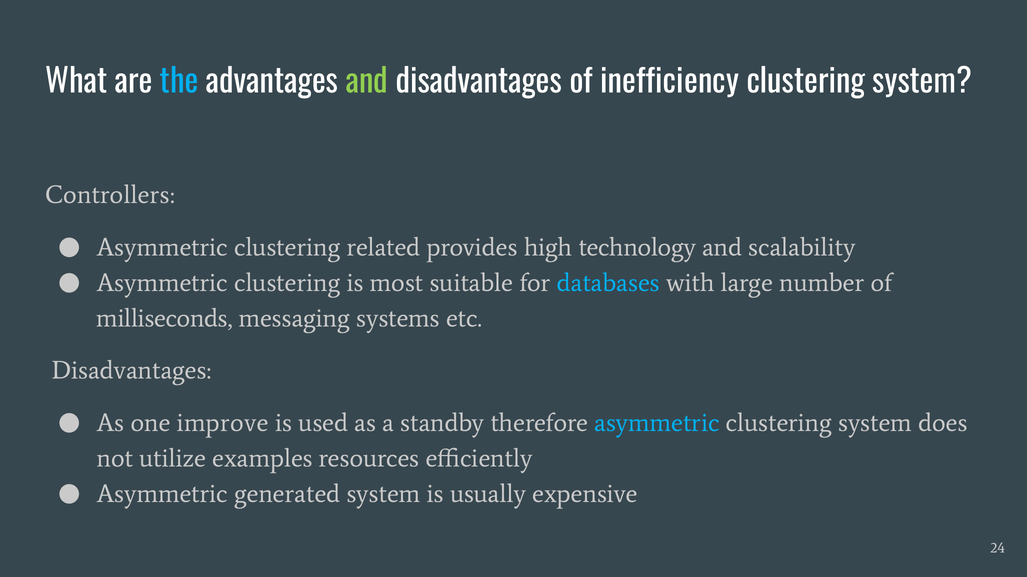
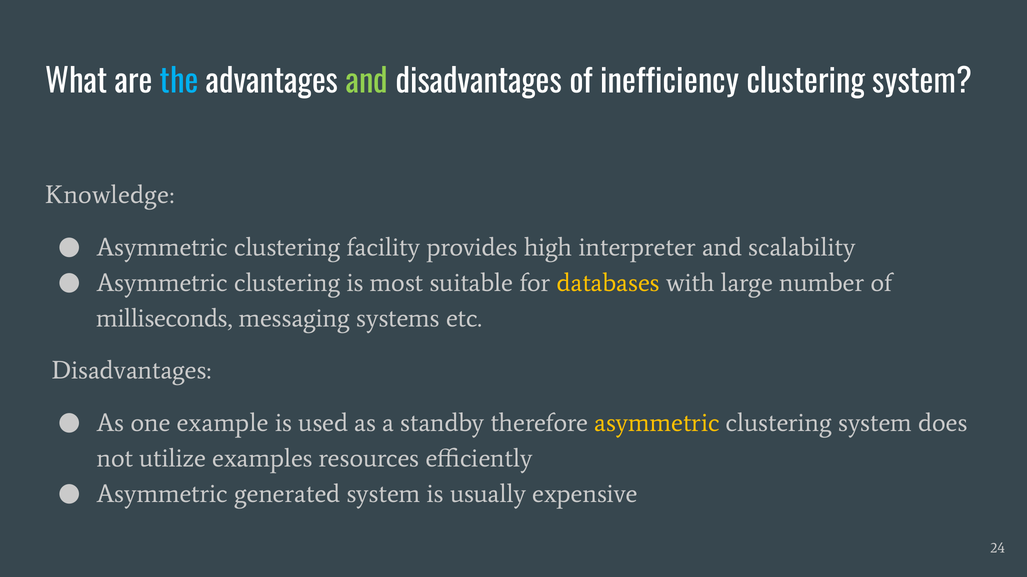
Controllers: Controllers -> Knowledge
related: related -> facility
technology: technology -> interpreter
databases colour: light blue -> yellow
improve: improve -> example
asymmetric at (657, 423) colour: light blue -> yellow
